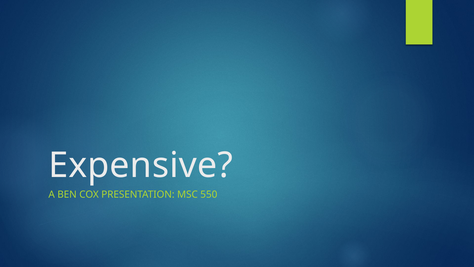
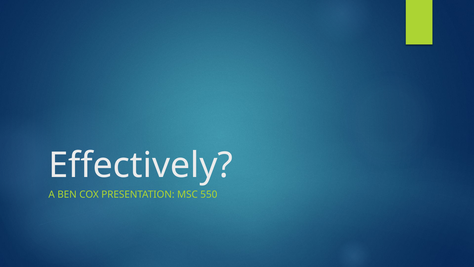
Expensive: Expensive -> Effectively
